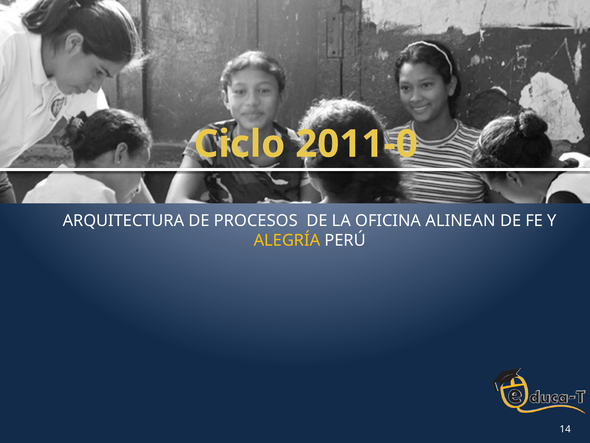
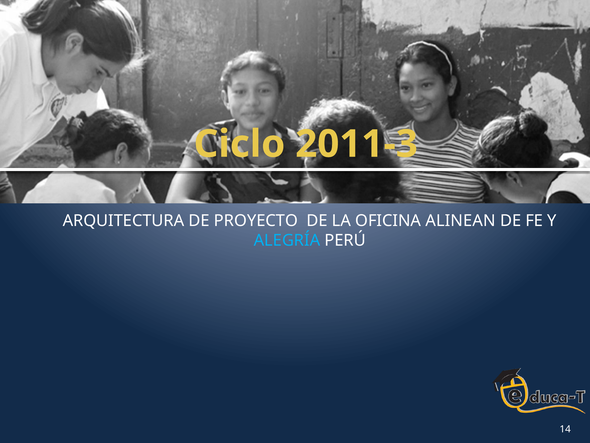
2011-0: 2011-0 -> 2011-3
PROCESOS: PROCESOS -> PROYECTO
ALEGRÍA colour: yellow -> light blue
